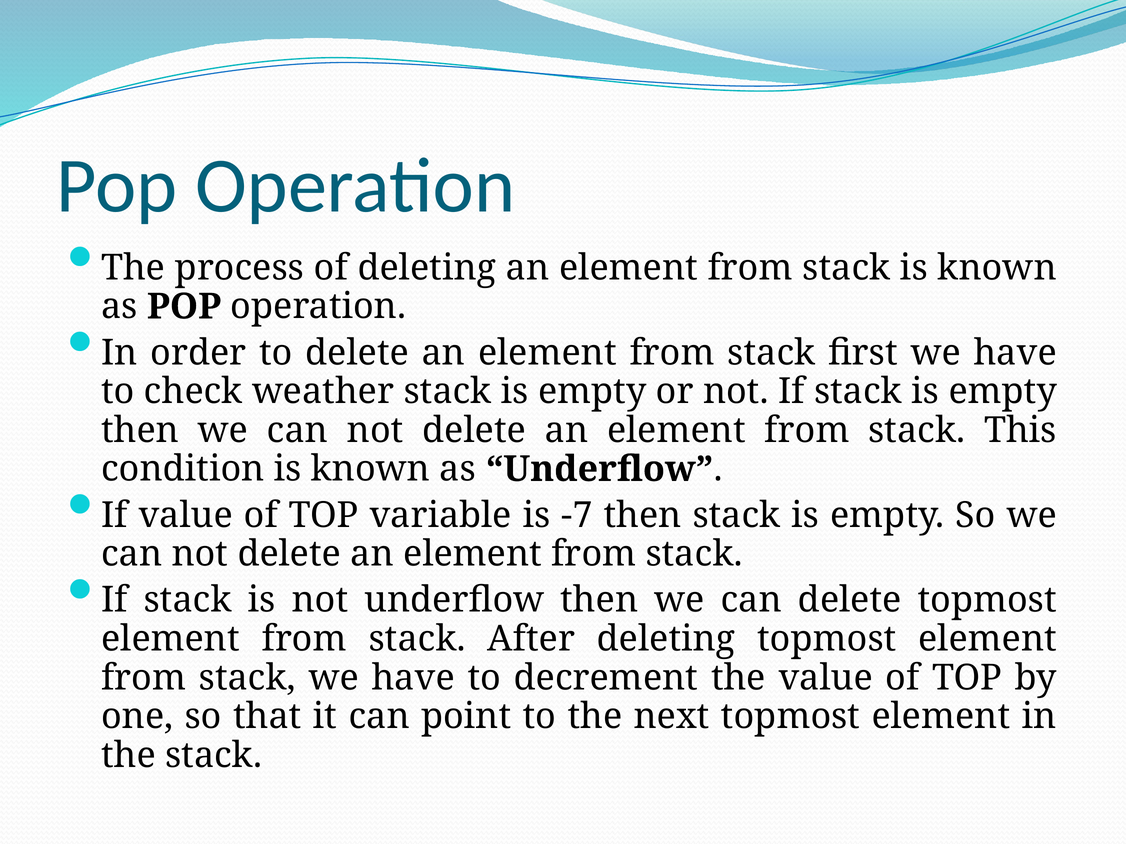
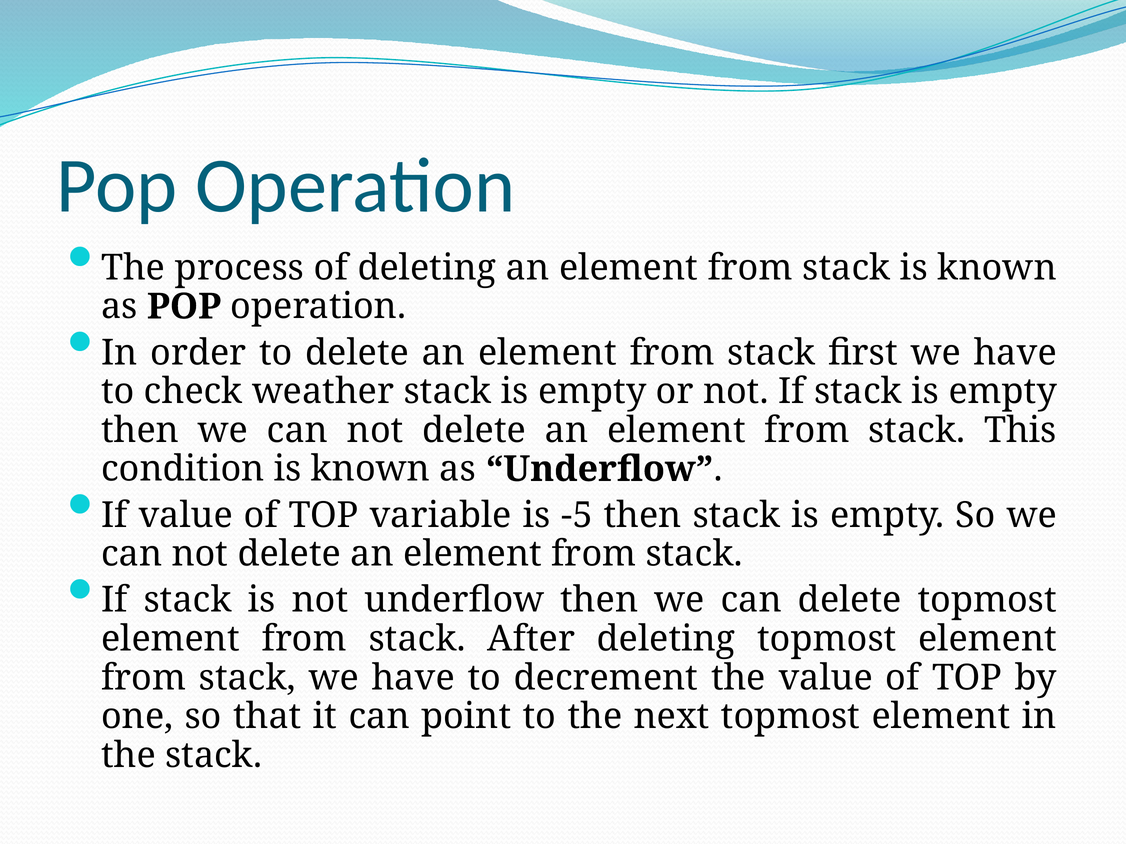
-7: -7 -> -5
